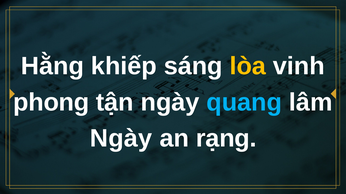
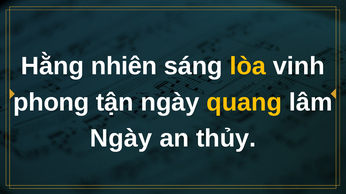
khiếp: khiếp -> nhiên
quang colour: light blue -> yellow
rạng: rạng -> thủy
